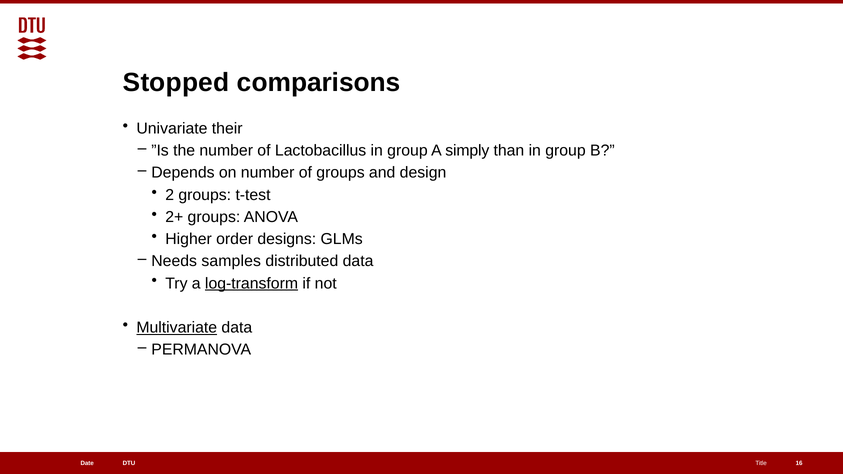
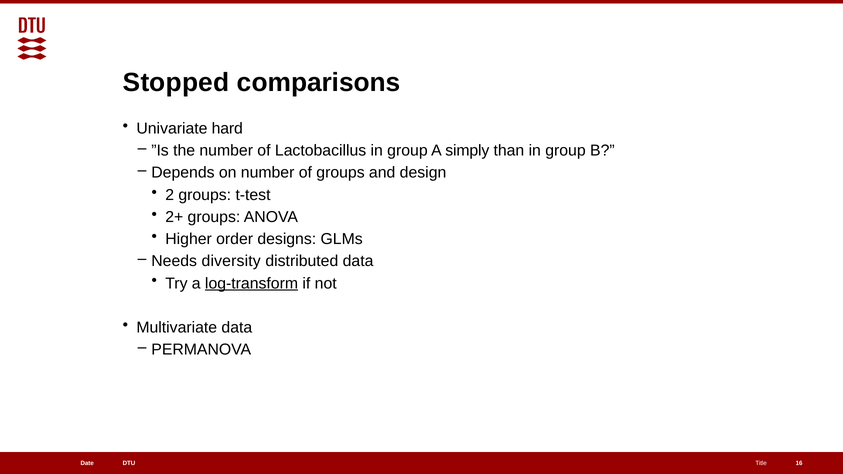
their: their -> hard
samples: samples -> diversity
Multivariate underline: present -> none
